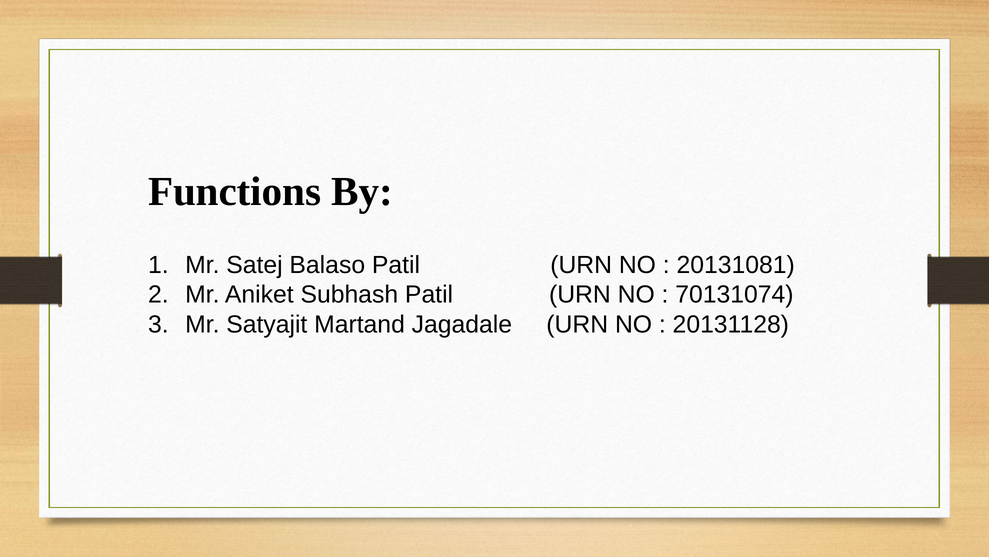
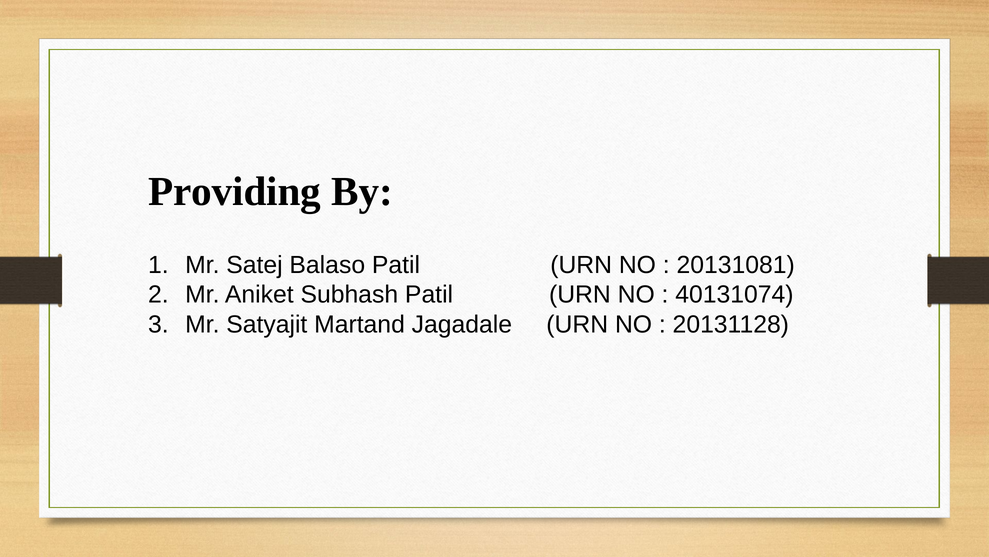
Functions: Functions -> Providing
70131074: 70131074 -> 40131074
